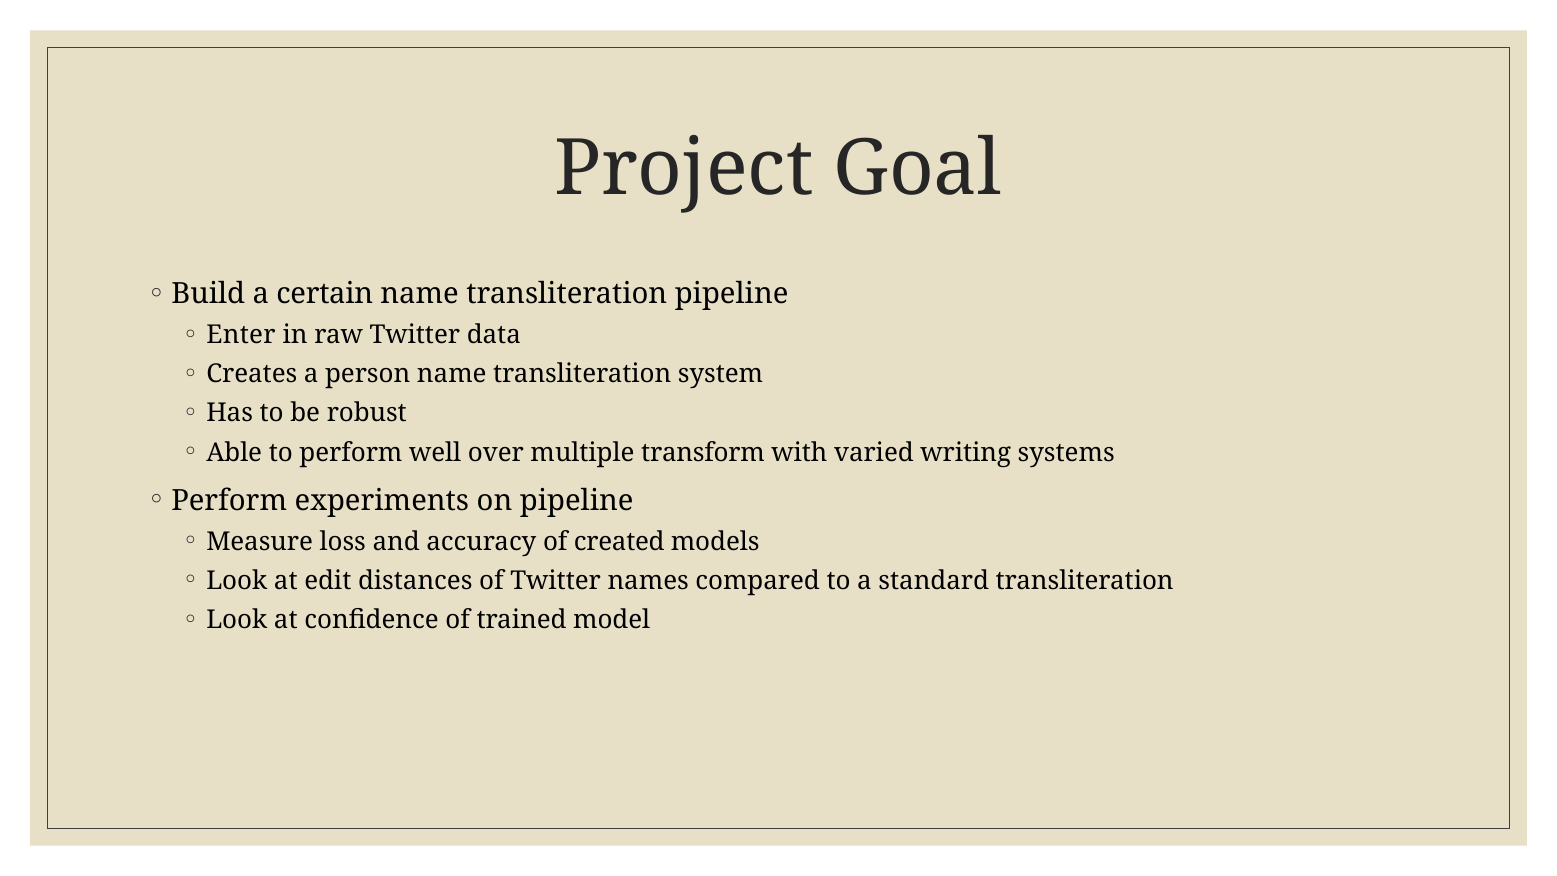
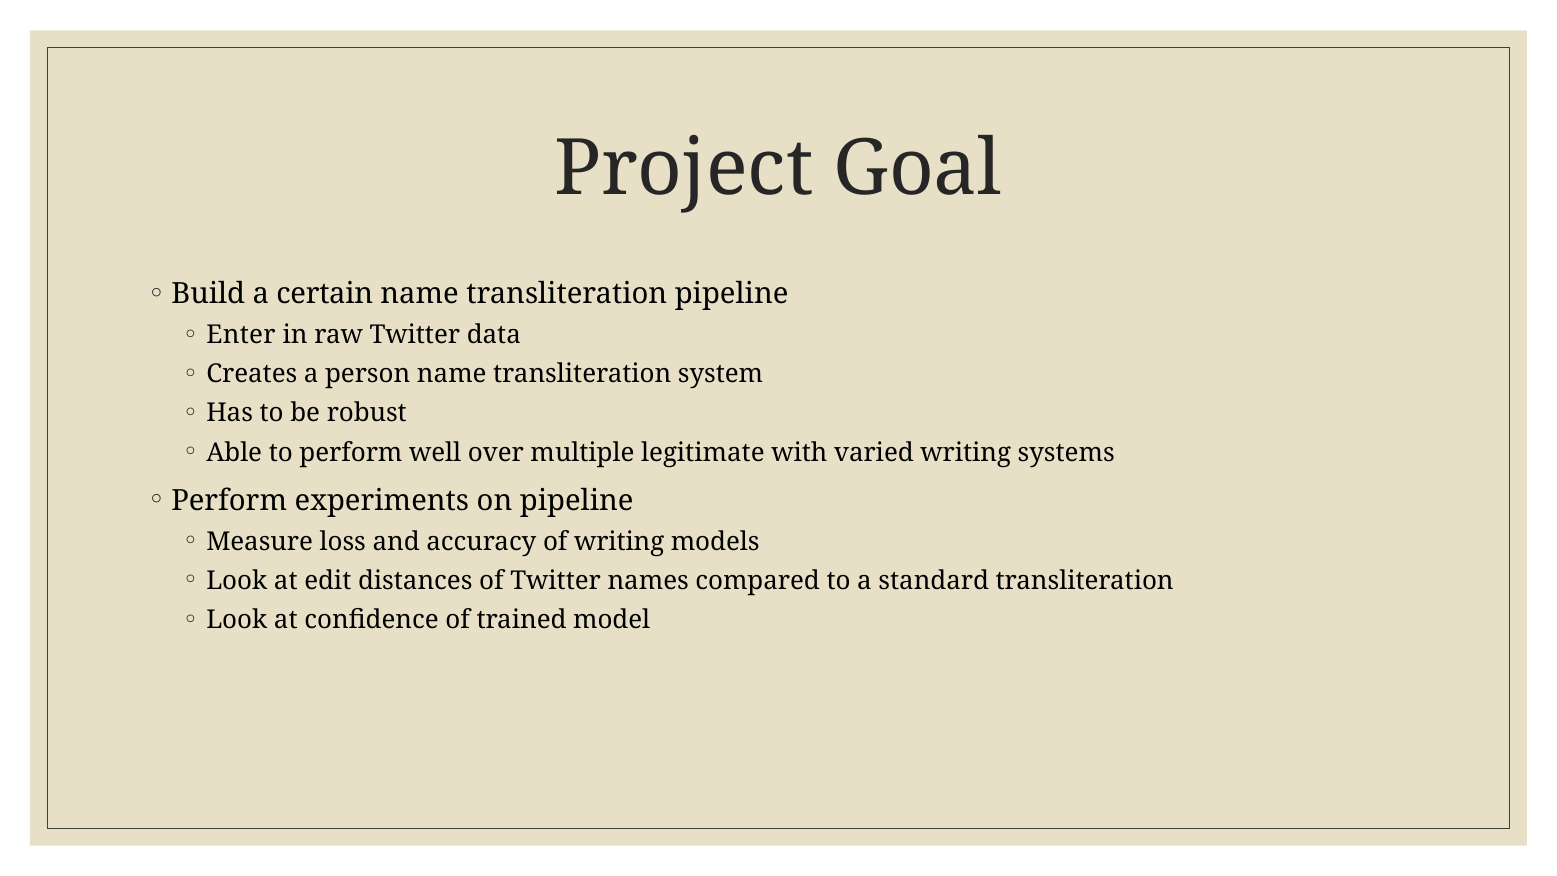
transform: transform -> legitimate
of created: created -> writing
